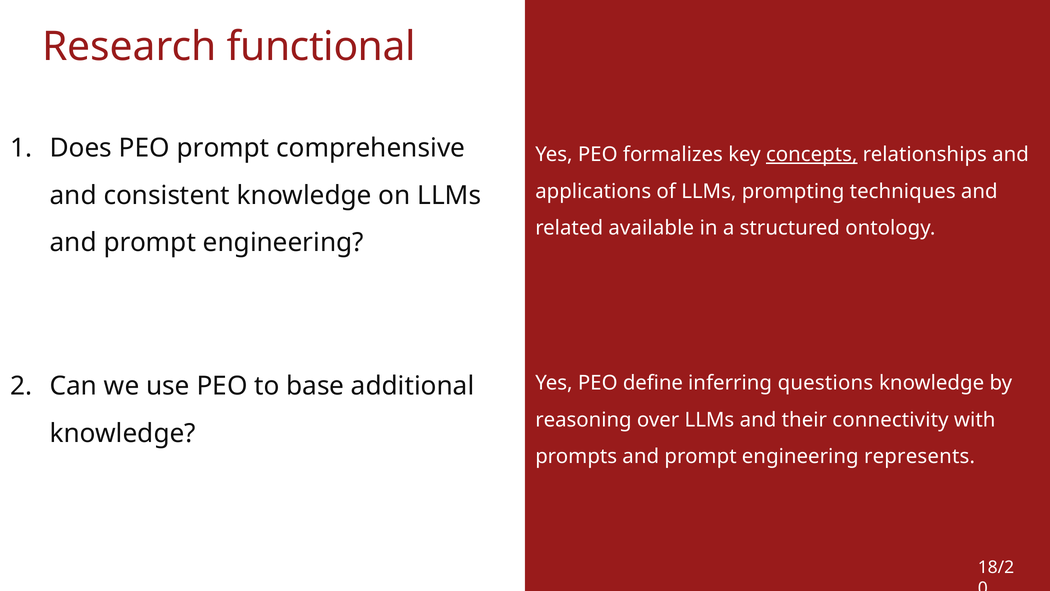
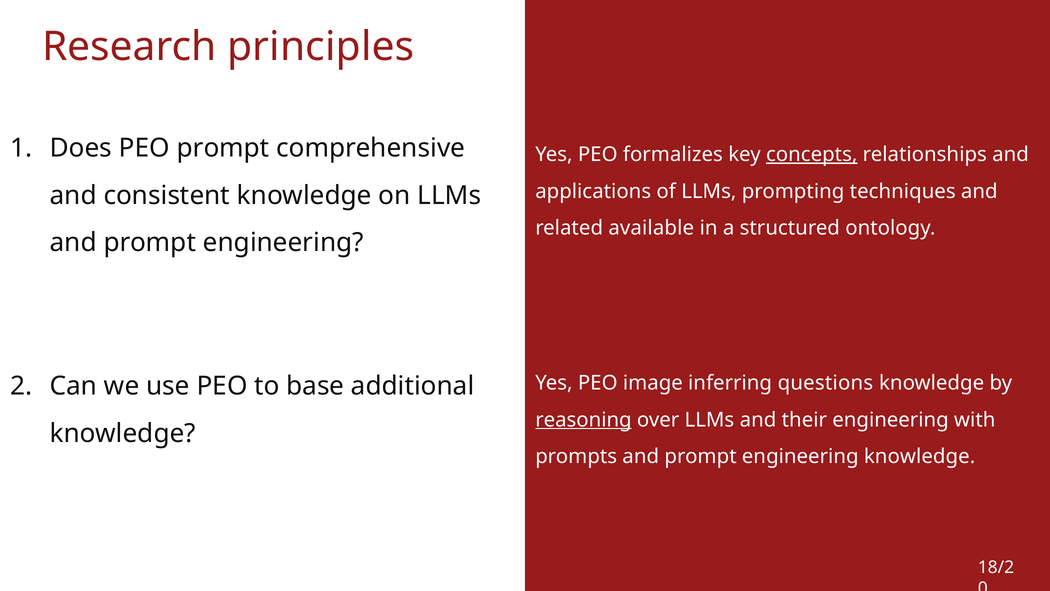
functional: functional -> principles
define: define -> image
reasoning underline: none -> present
their connectivity: connectivity -> engineering
engineering represents: represents -> knowledge
